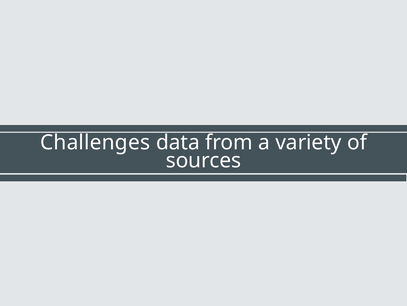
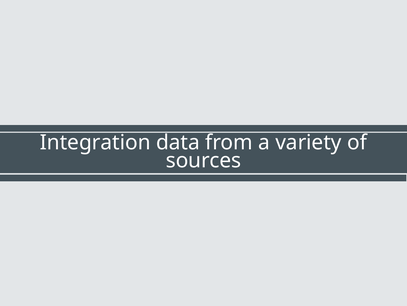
Challenges: Challenges -> Integration
